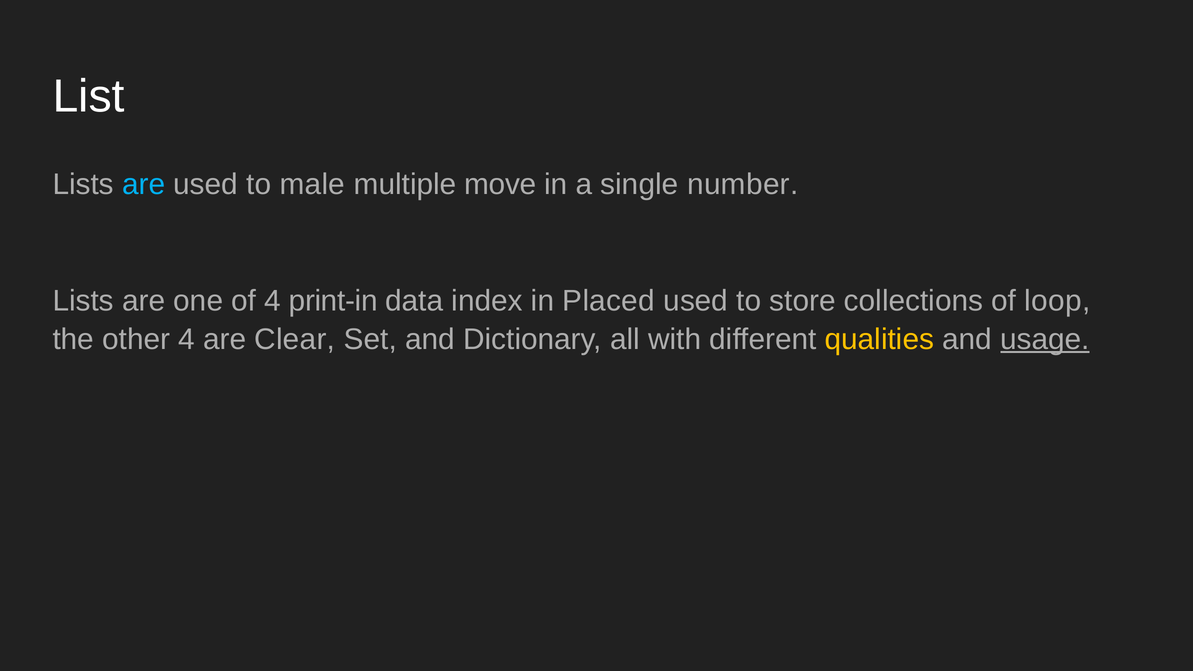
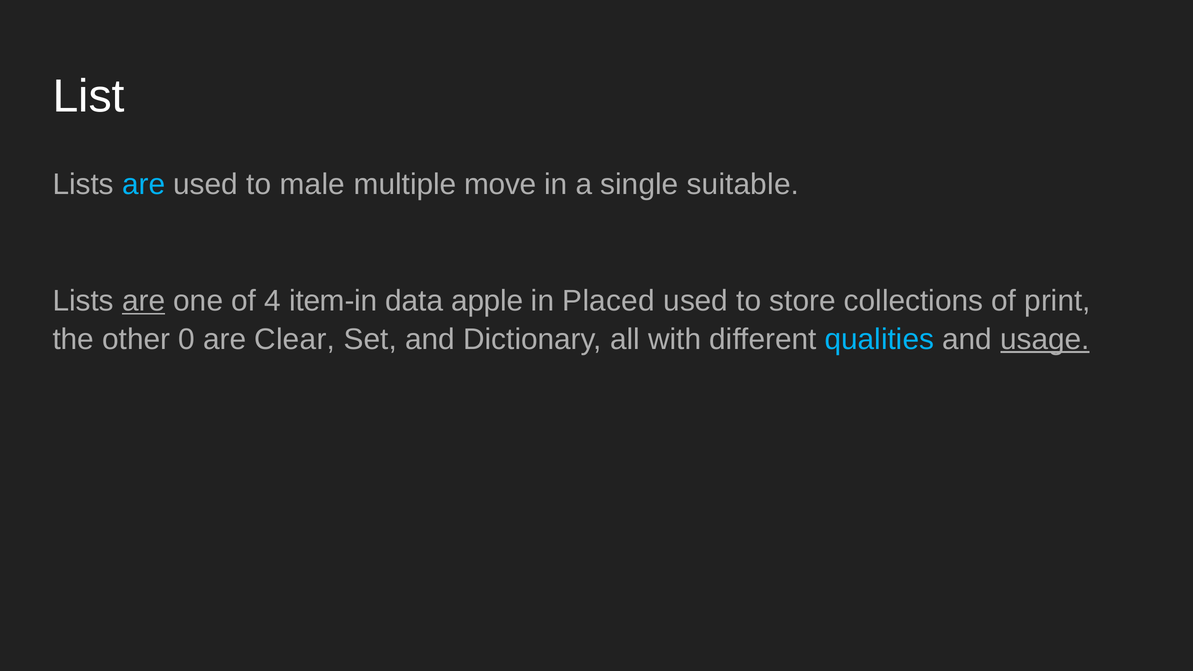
number: number -> suitable
are at (144, 301) underline: none -> present
print-in: print-in -> item-in
index: index -> apple
loop: loop -> print
other 4: 4 -> 0
qualities colour: yellow -> light blue
